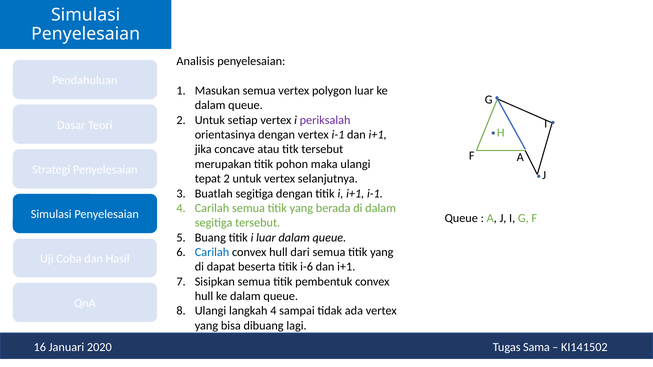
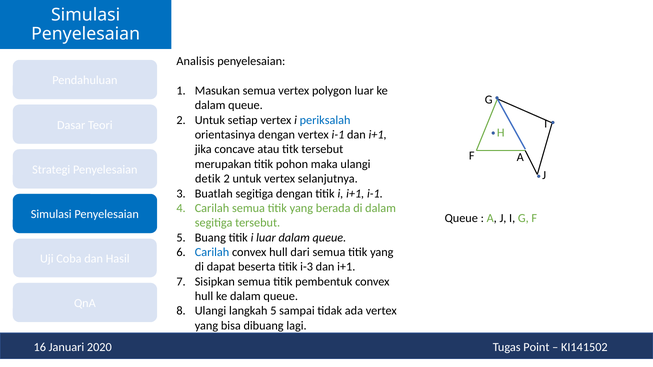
periksalah colour: purple -> blue
tepat: tepat -> detik
i-6: i-6 -> i-3
langkah 4: 4 -> 5
Sama: Sama -> Point
